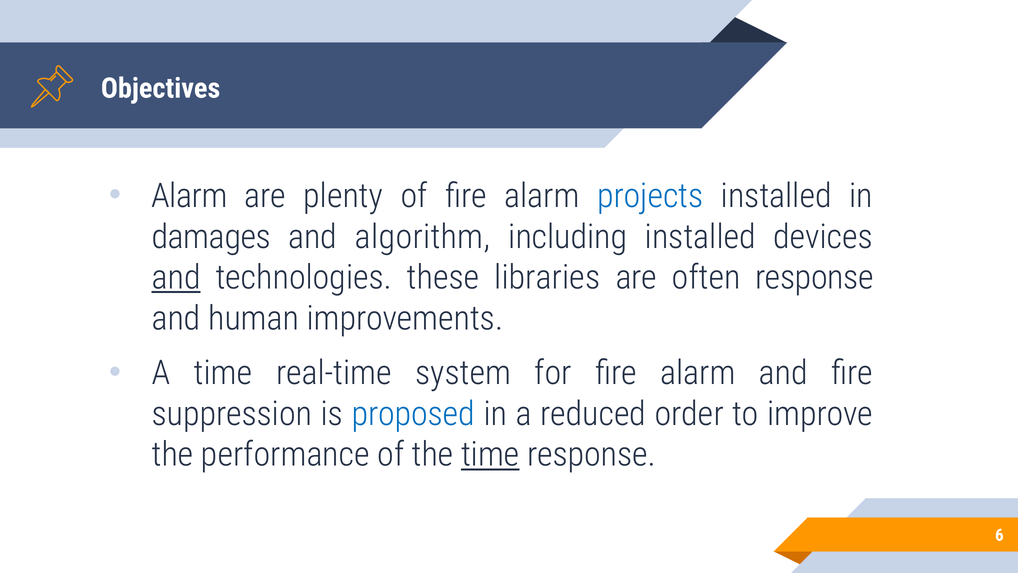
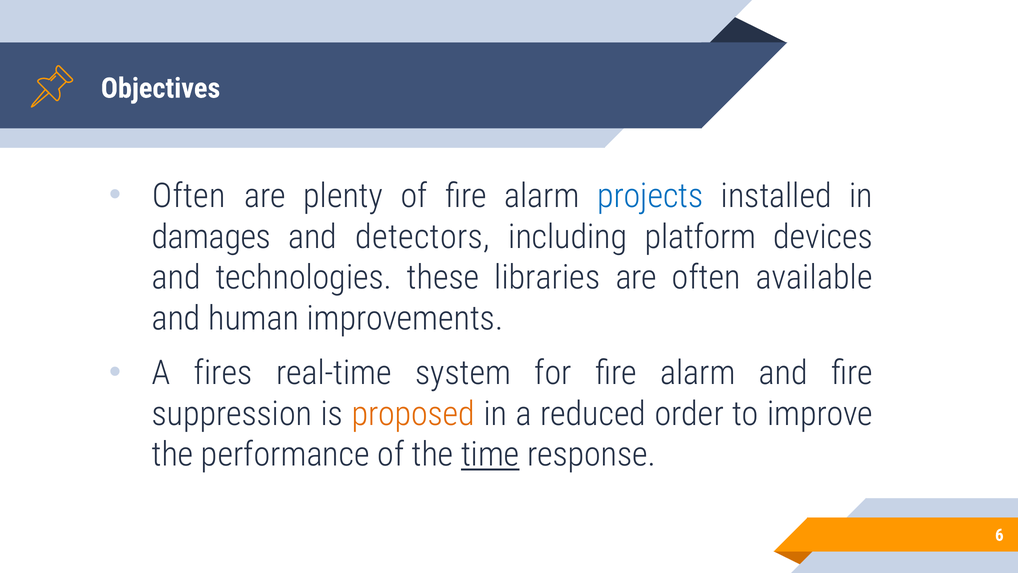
Alarm at (189, 196): Alarm -> Often
algorithm: algorithm -> detectors
including installed: installed -> platform
and at (176, 277) underline: present -> none
often response: response -> available
A time: time -> fires
proposed colour: blue -> orange
